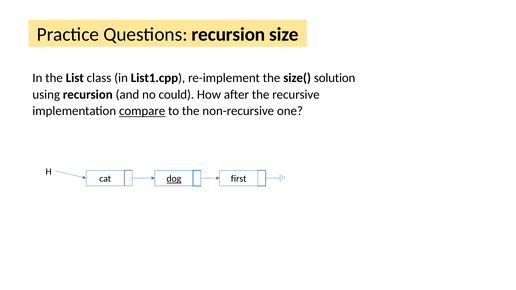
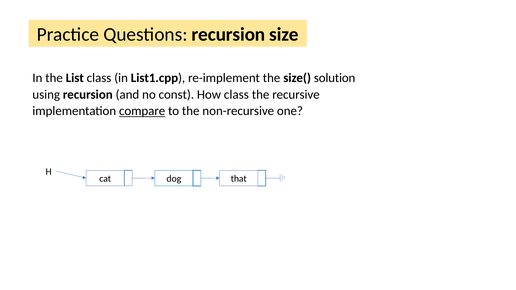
could: could -> const
How after: after -> class
dog underline: present -> none
first: first -> that
